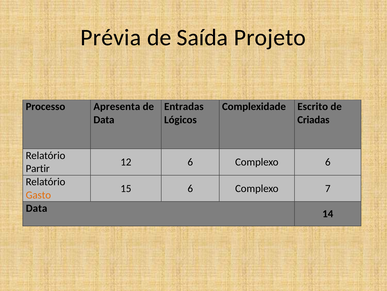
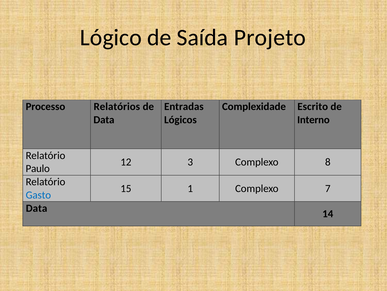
Prévia: Prévia -> Lógico
Apresenta: Apresenta -> Relatórios
Criadas: Criadas -> Interno
12 6: 6 -> 3
Complexo 6: 6 -> 8
Partir: Partir -> Paulo
15 6: 6 -> 1
Gasto colour: orange -> blue
